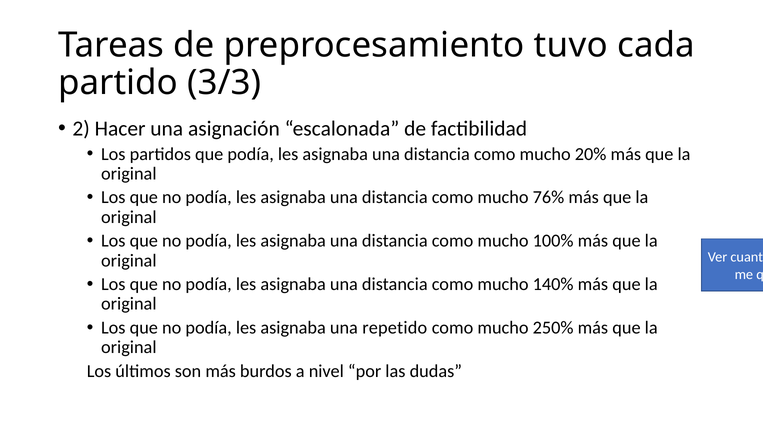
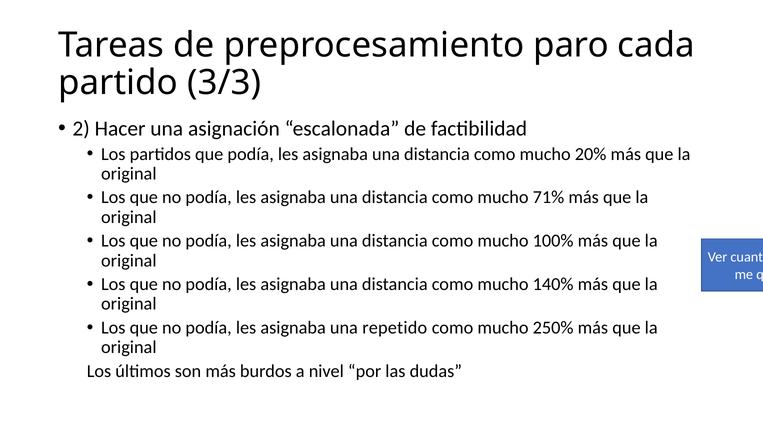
tuvo: tuvo -> paro
76%: 76% -> 71%
